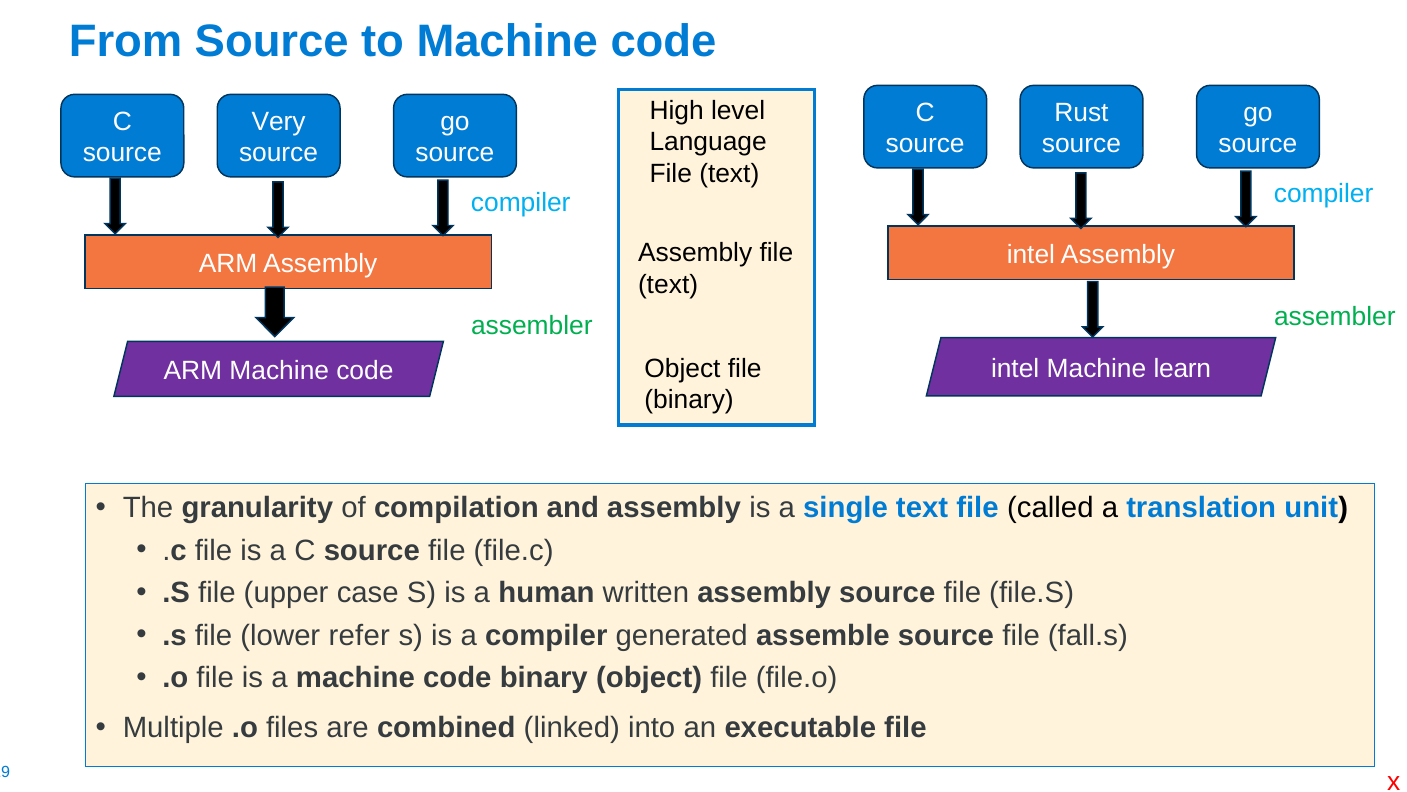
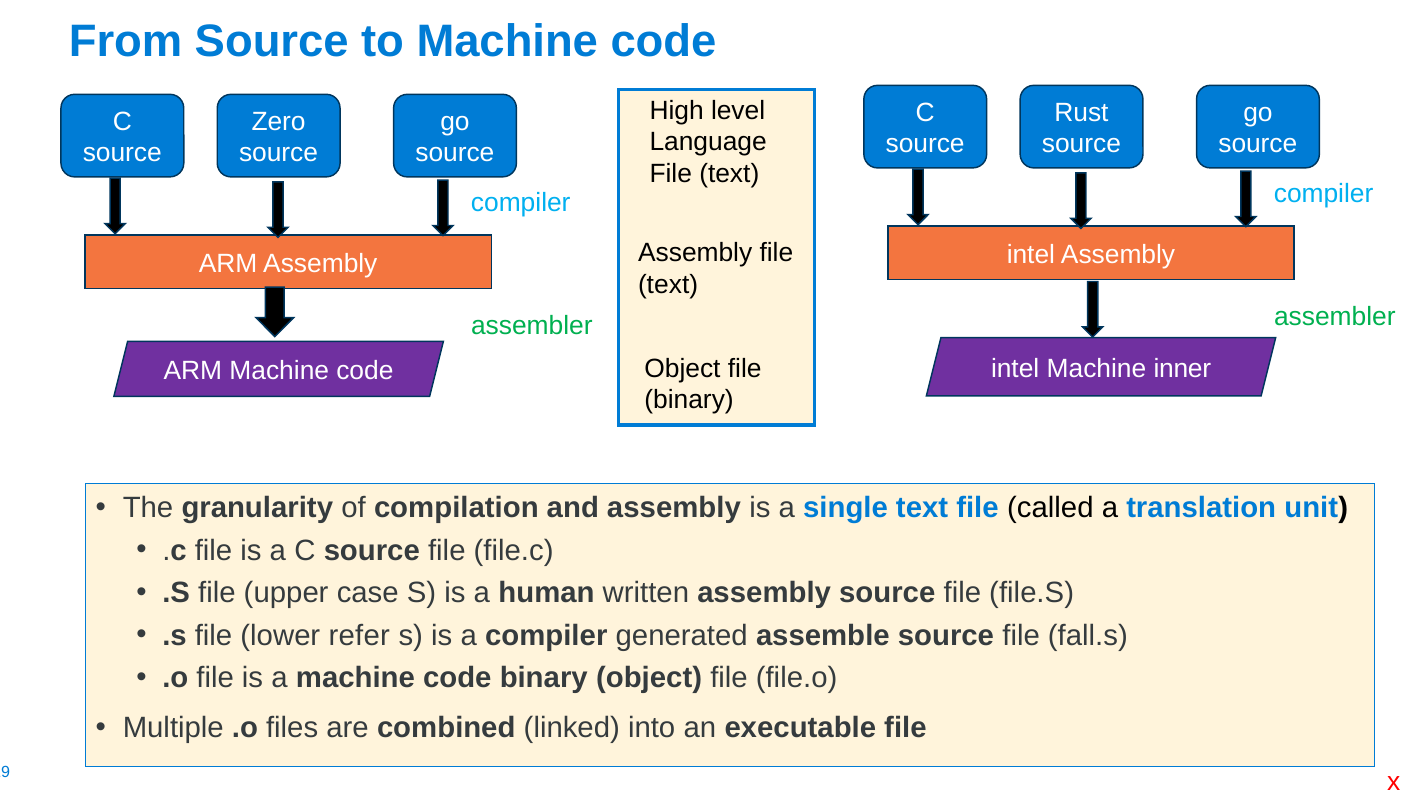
Very: Very -> Zero
learn: learn -> inner
